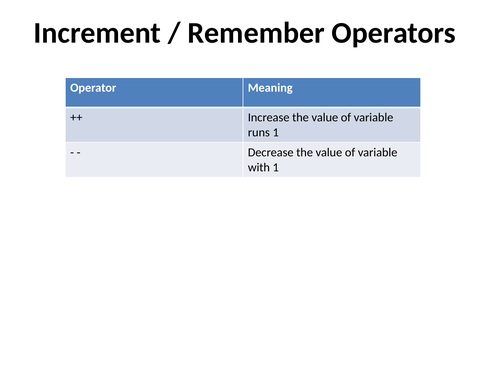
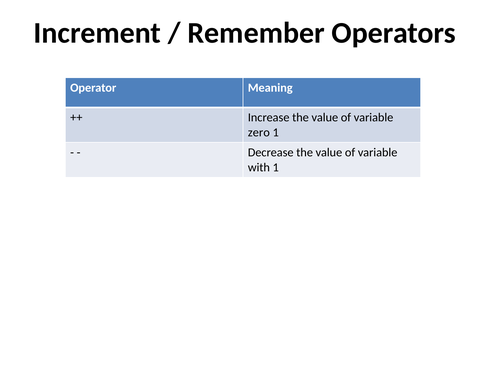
runs: runs -> zero
